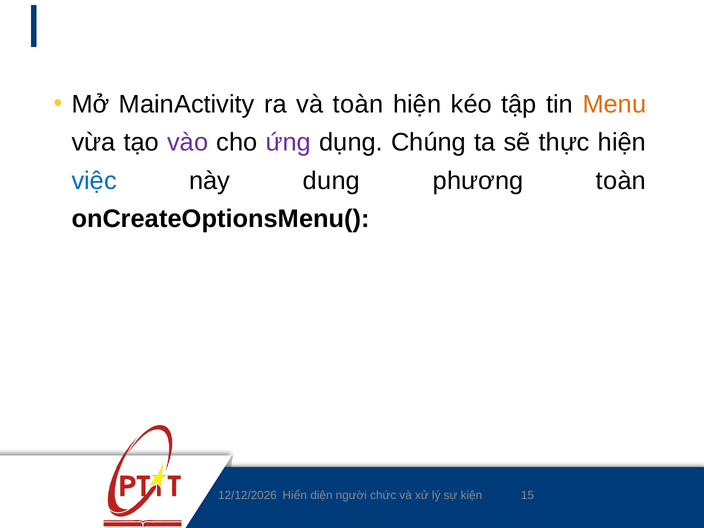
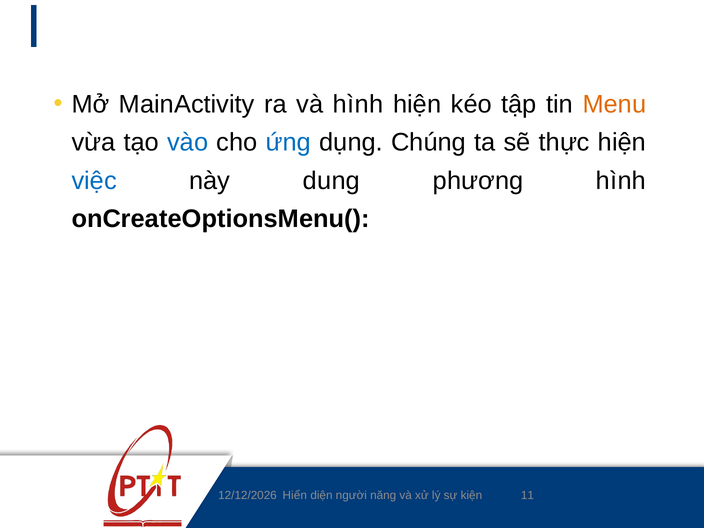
và toàn: toàn -> hình
vào colour: purple -> blue
ứng colour: purple -> blue
phương toàn: toàn -> hình
chức: chức -> năng
15: 15 -> 11
